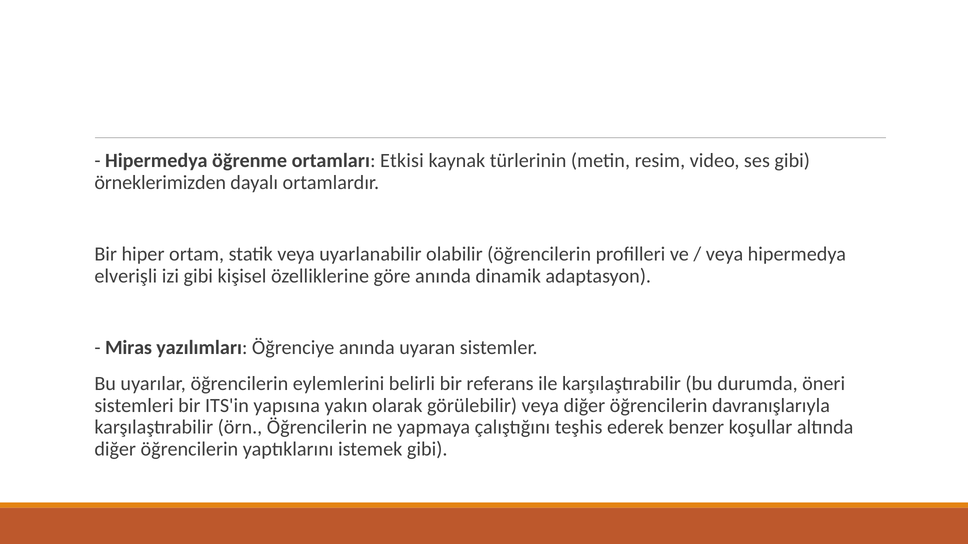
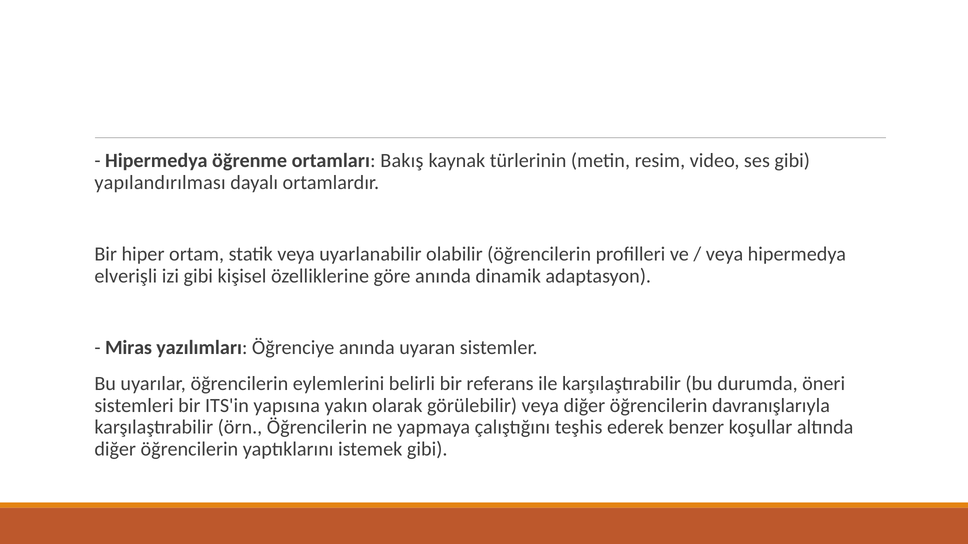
Etkisi: Etkisi -> Bakış
örneklerimizden: örneklerimizden -> yapılandırılması
